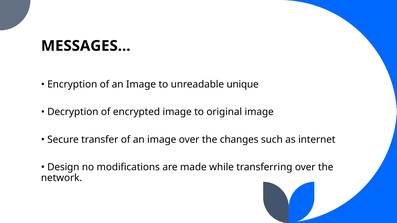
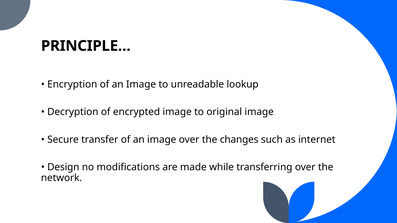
MESSAGES…: MESSAGES… -> PRINCIPLE…
unique: unique -> lookup
